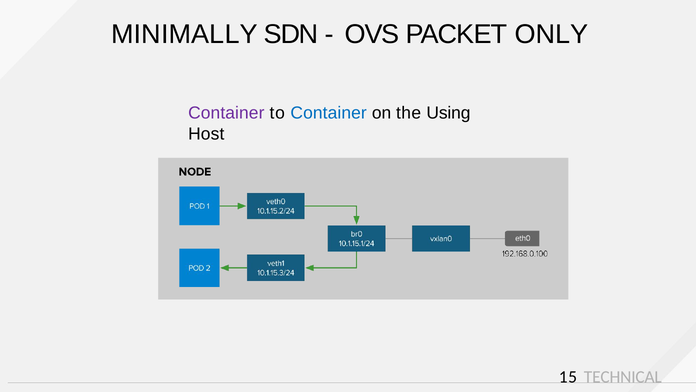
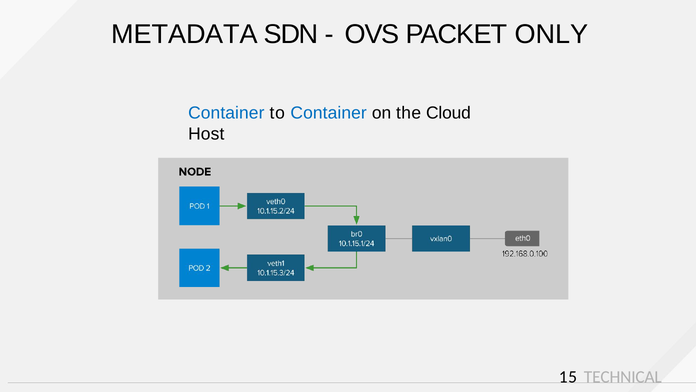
MINIMALLY: MINIMALLY -> METADATA
Container at (226, 113) colour: purple -> blue
Using: Using -> Cloud
